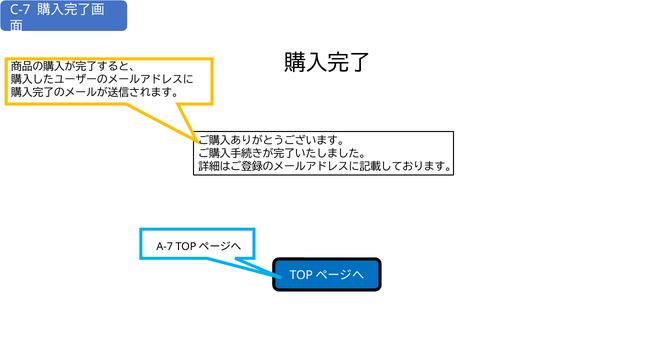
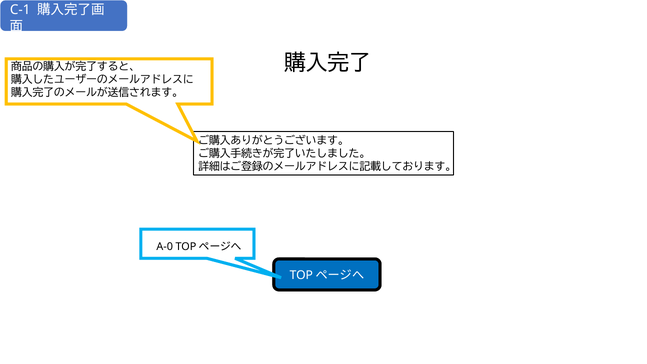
C-7: C-7 -> C-1
A-7: A-7 -> A-0
